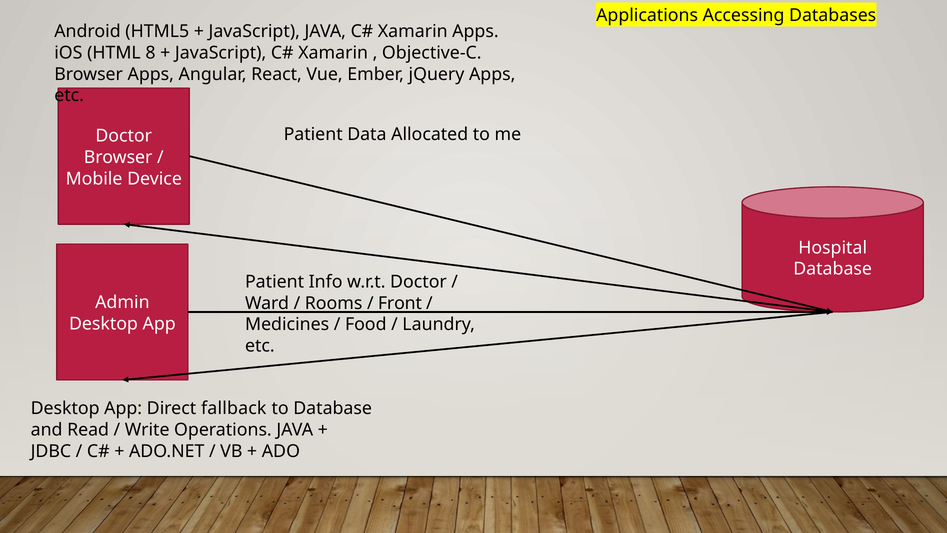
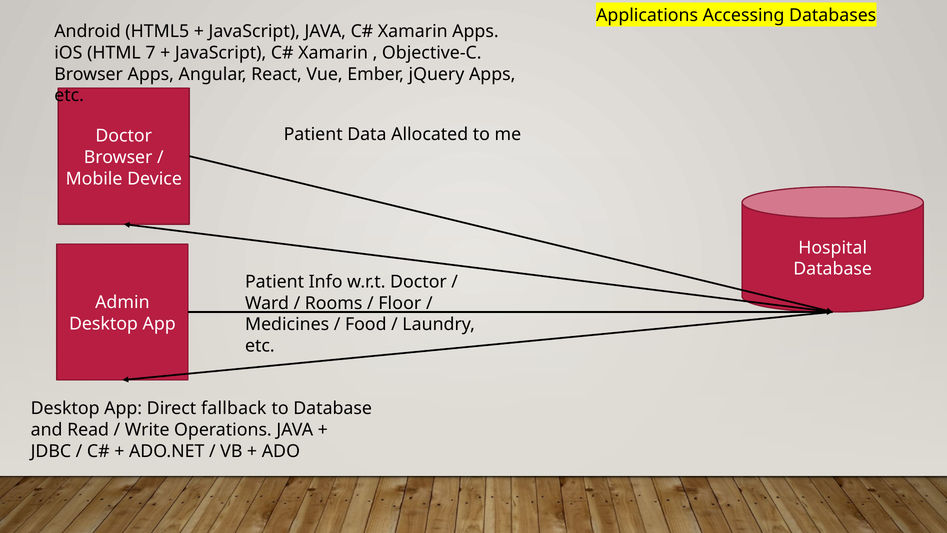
8: 8 -> 7
Front: Front -> Floor
